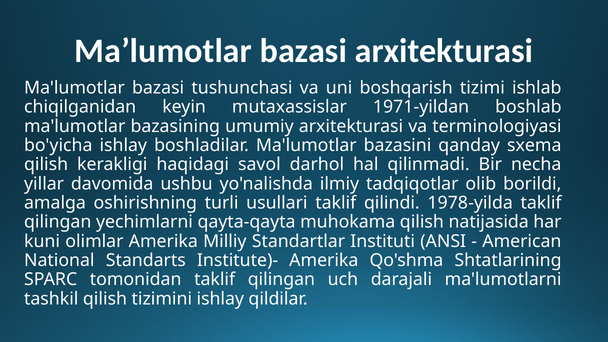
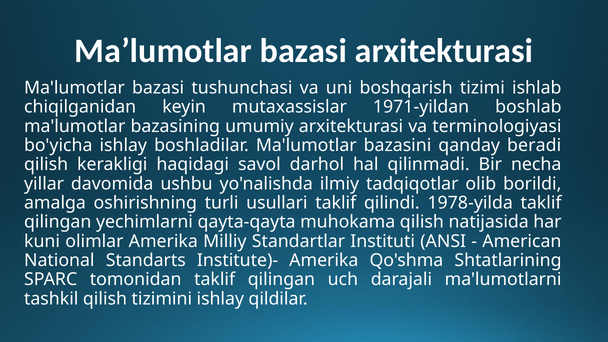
sxema: sxema -> beradi
